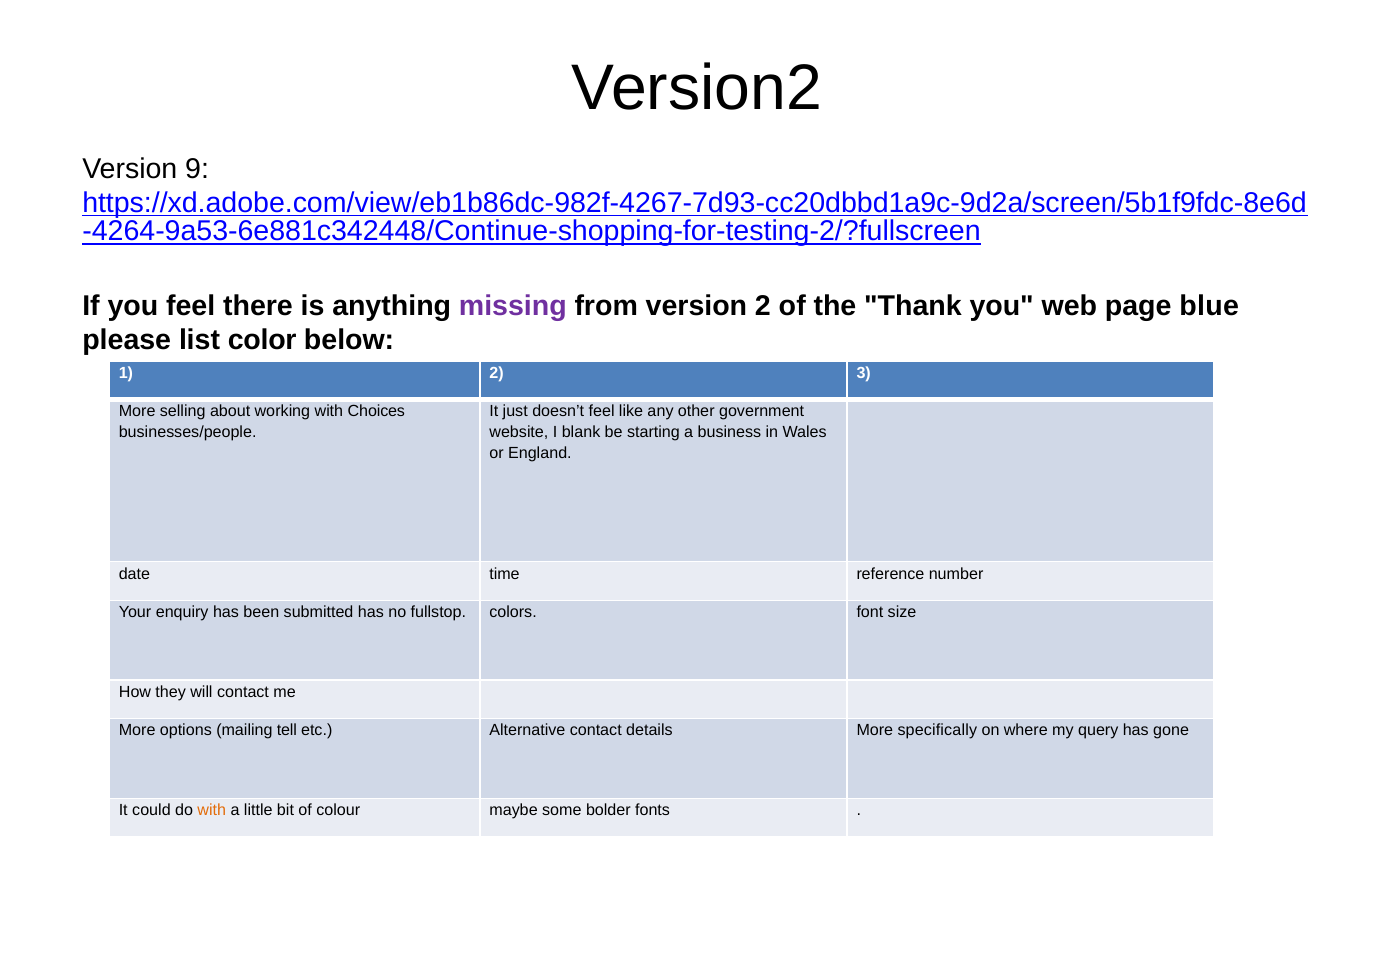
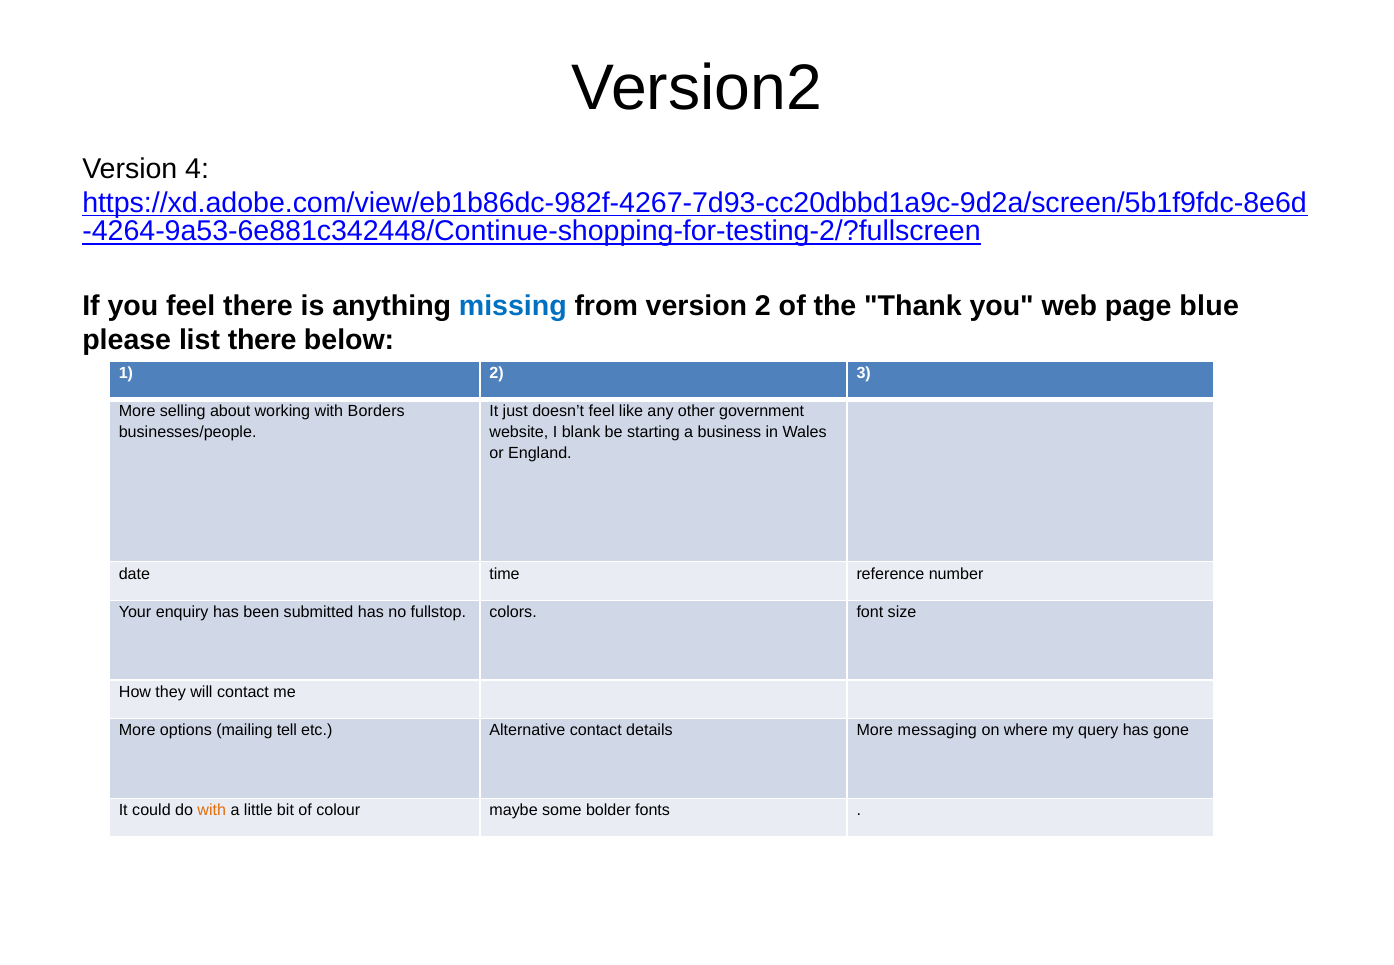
9: 9 -> 4
missing colour: purple -> blue
list color: color -> there
Choices: Choices -> Borders
specifically: specifically -> messaging
